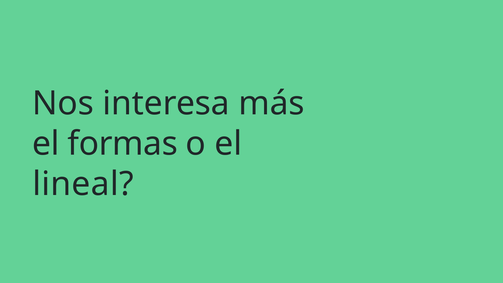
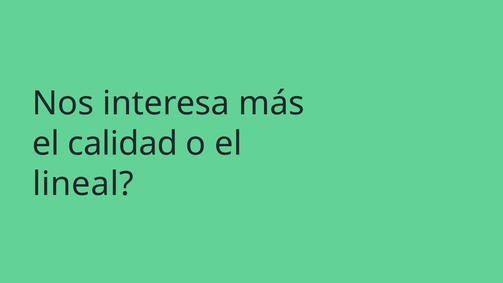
formas: formas -> calidad
